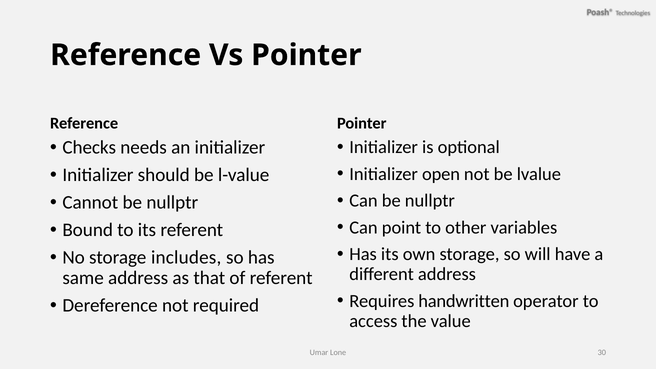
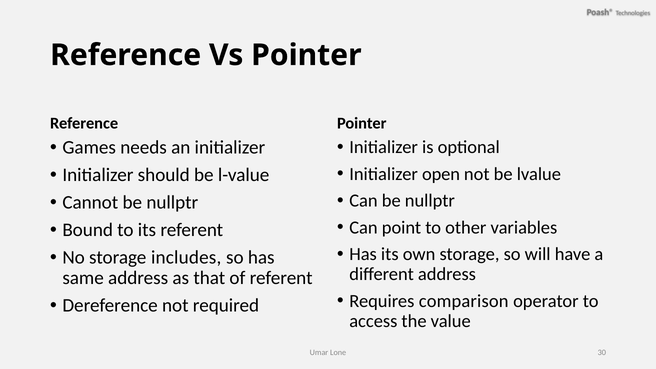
Checks: Checks -> Games
handwritten: handwritten -> comparison
